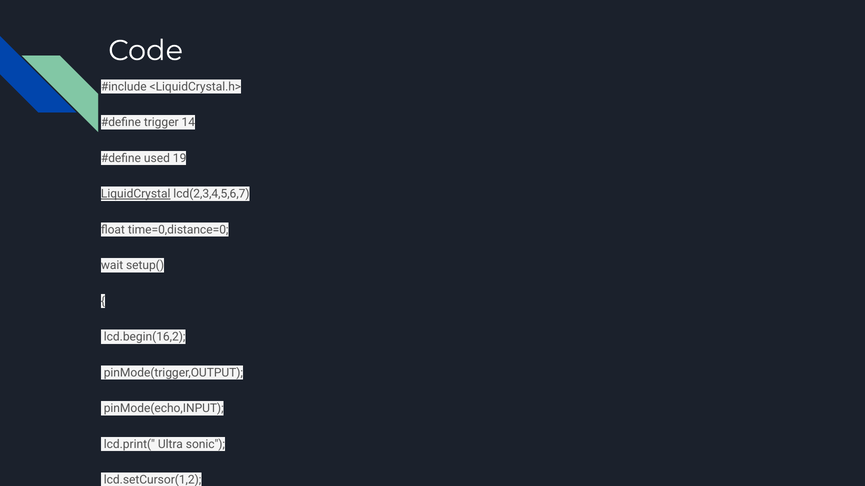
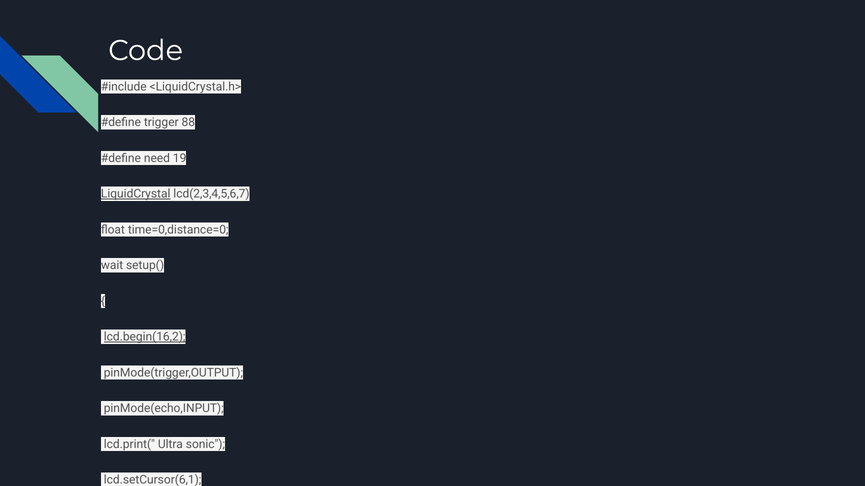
14: 14 -> 88
used: used -> need
lcd.begin(16,2 underline: none -> present
lcd.setCursor(1,2: lcd.setCursor(1,2 -> lcd.setCursor(6,1
